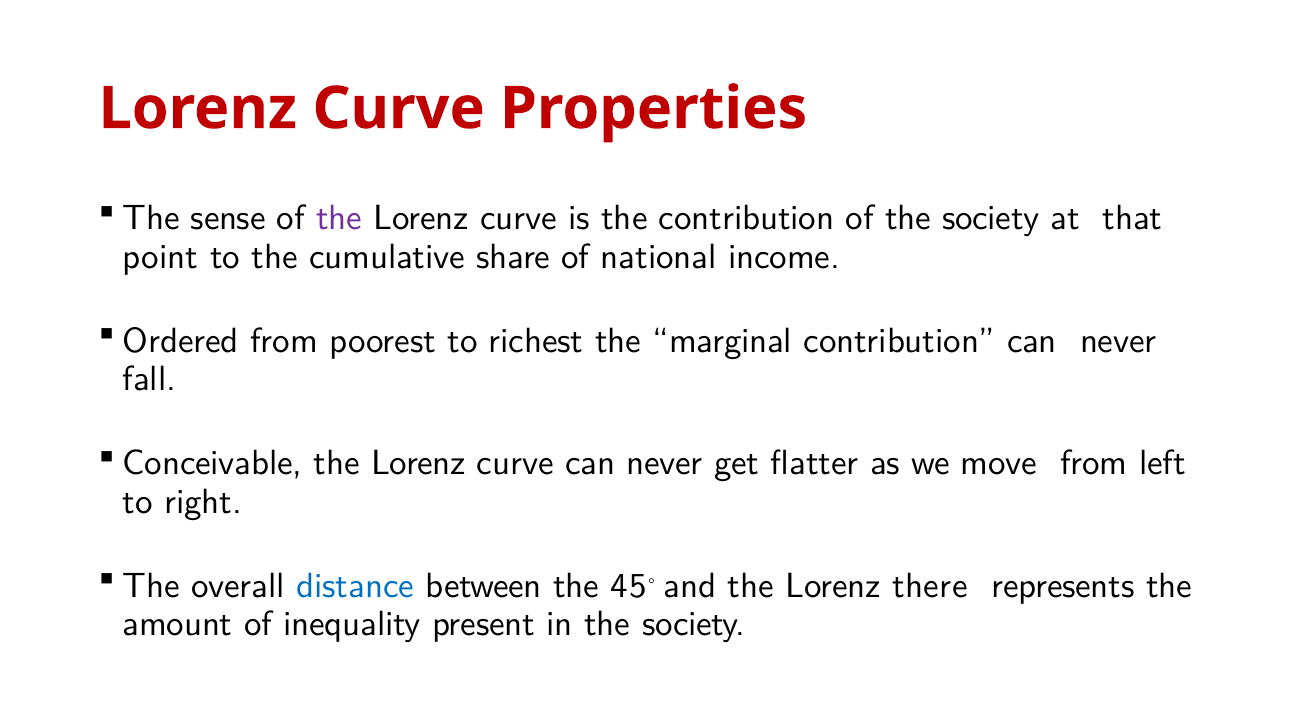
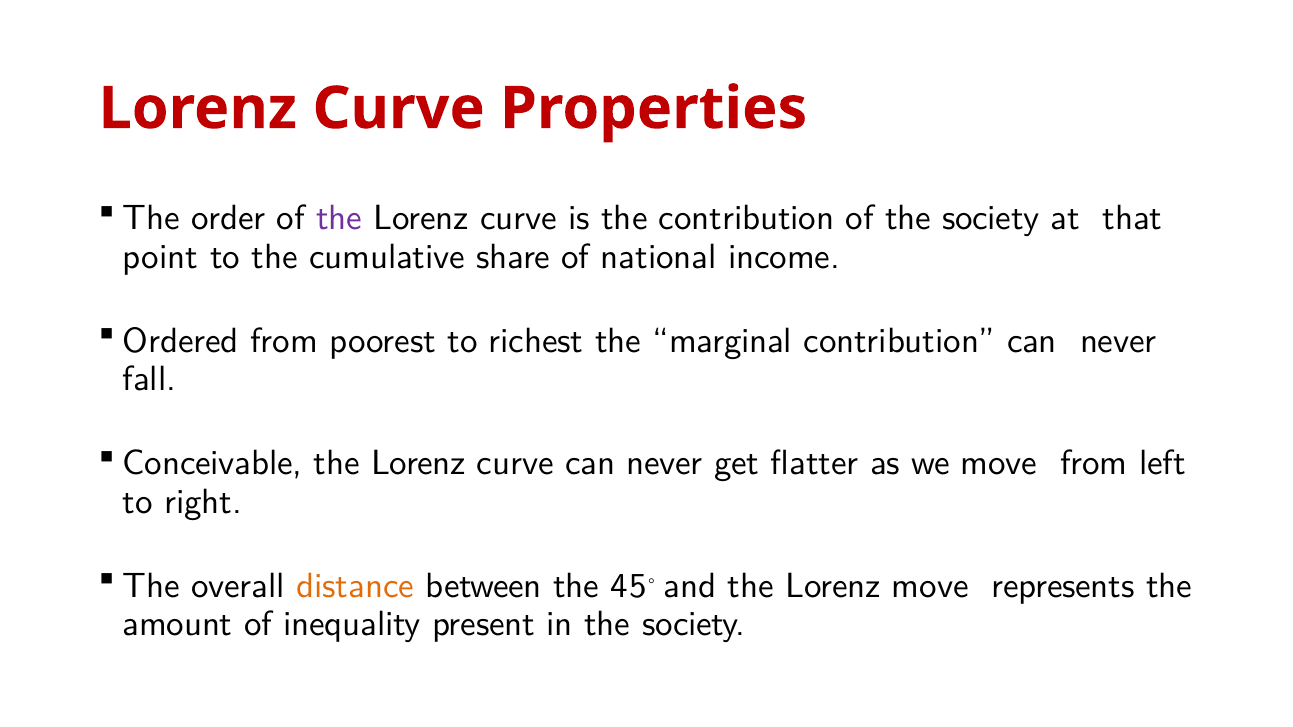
sense: sense -> order
distance colour: blue -> orange
Lorenz there: there -> move
